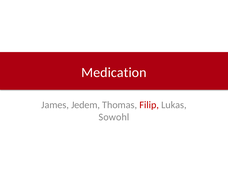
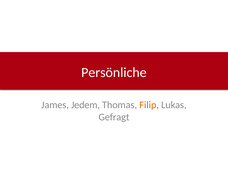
Medication: Medication -> Persönliche
Filip colour: red -> orange
Sowohl: Sowohl -> Gefragt
